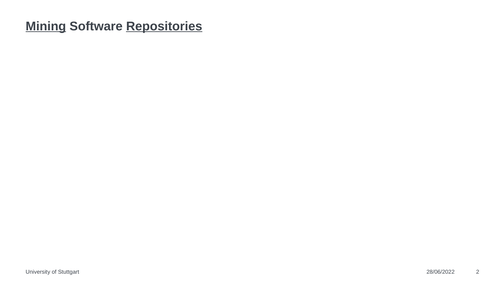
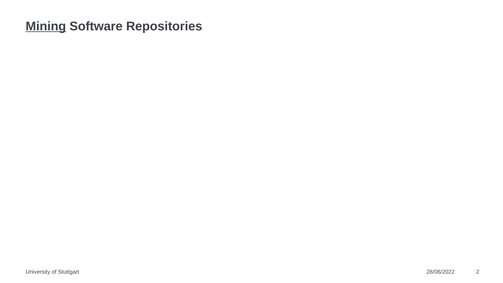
Repositories underline: present -> none
